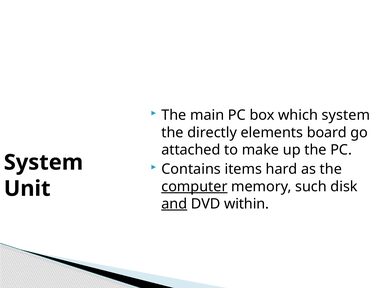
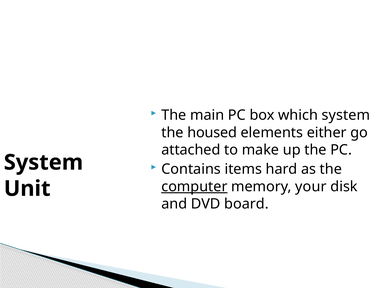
directly: directly -> housed
board: board -> either
such: such -> your
and underline: present -> none
within: within -> board
